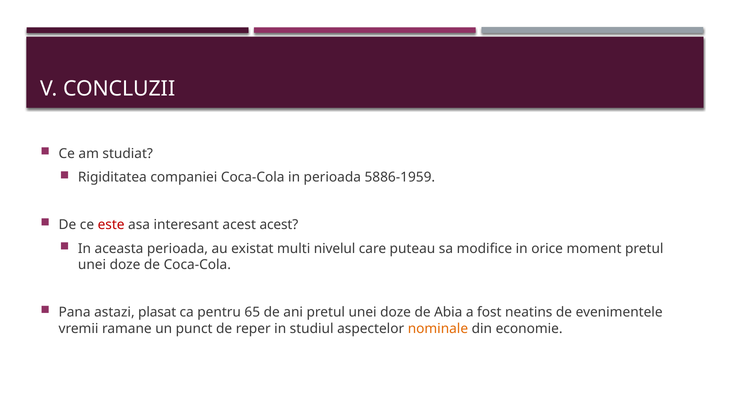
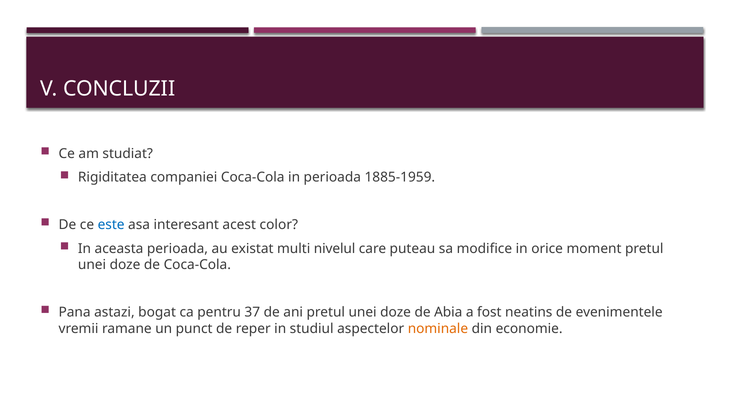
5886-1959: 5886-1959 -> 1885-1959
este colour: red -> blue
acest acest: acest -> color
plasat: plasat -> bogat
65: 65 -> 37
